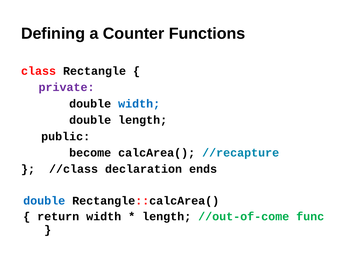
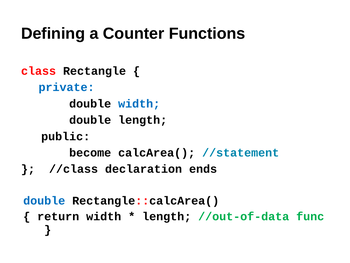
private colour: purple -> blue
//recapture: //recapture -> //statement
//out-of-come: //out-of-come -> //out-of-data
